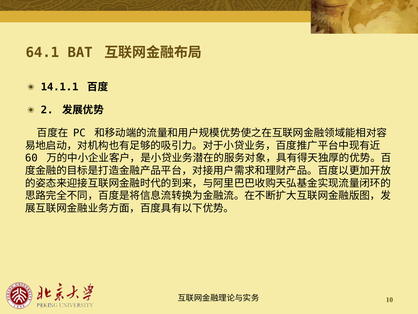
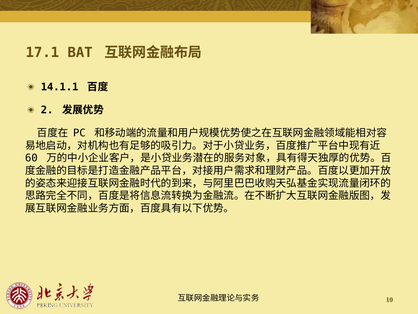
64.1: 64.1 -> 17.1
